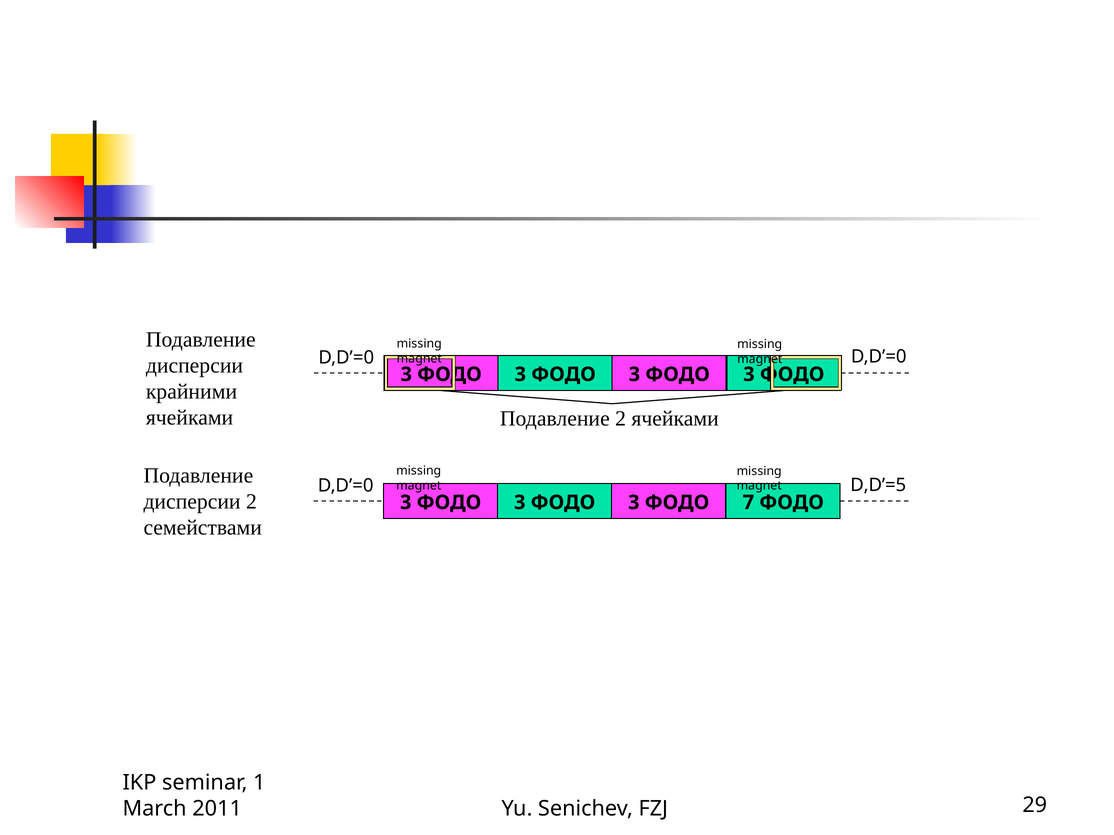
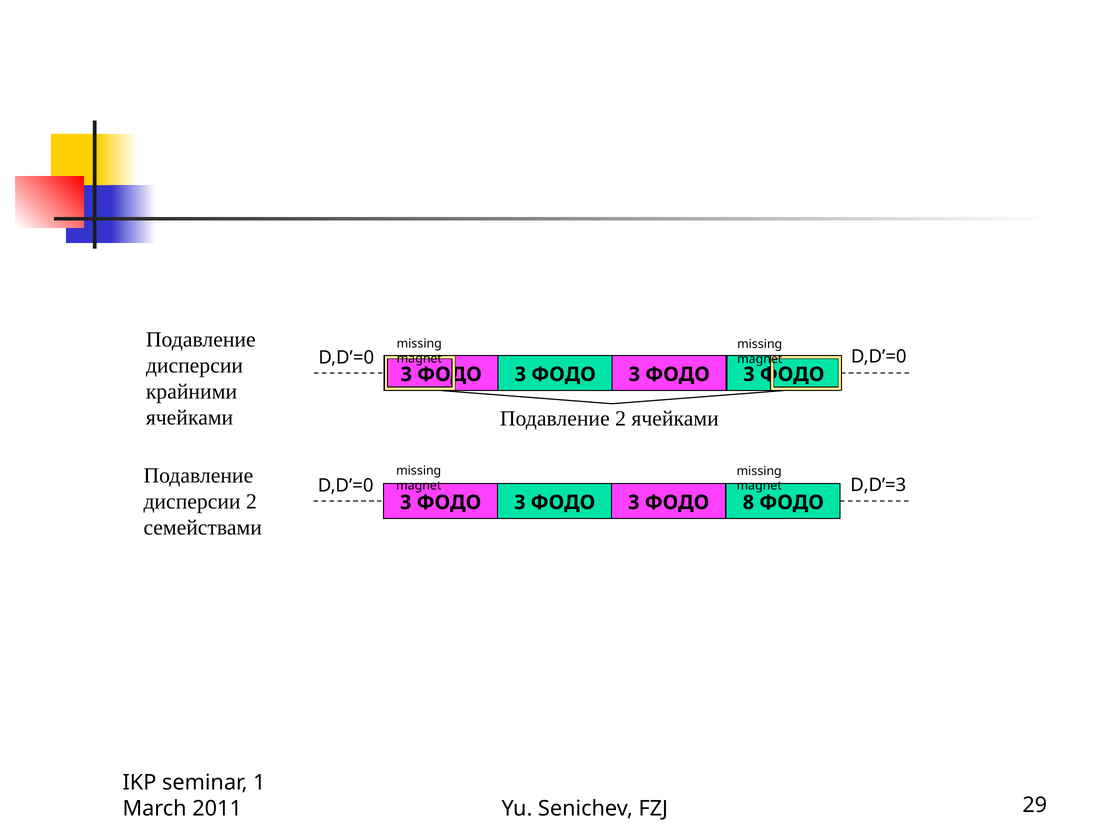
D,D’=5: D,D’=5 -> D,D’=3
7: 7 -> 8
